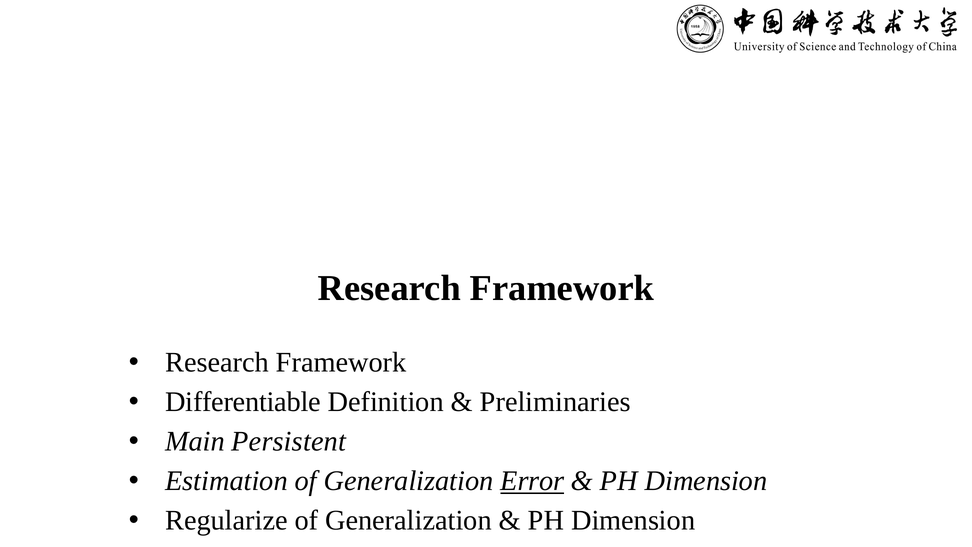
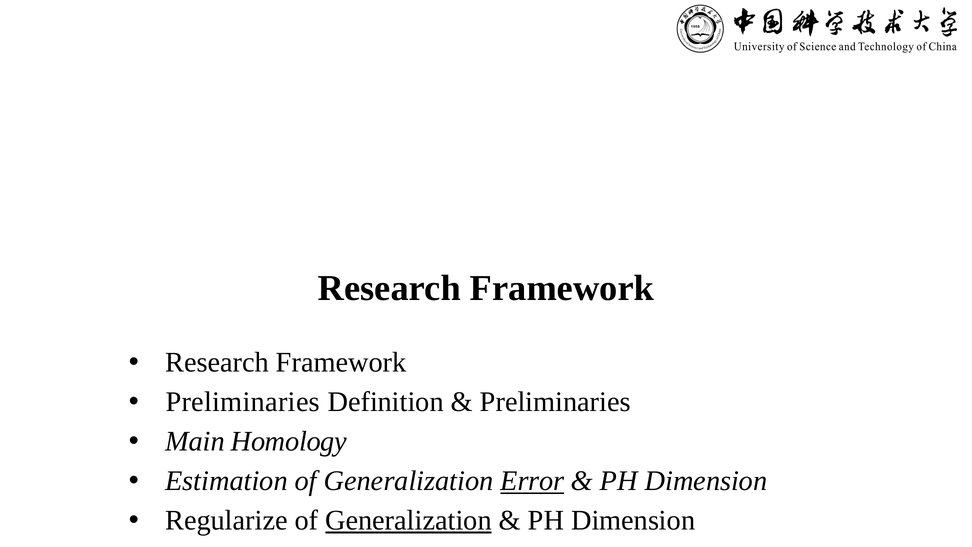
Differentiable at (243, 402): Differentiable -> Preliminaries
Persistent: Persistent -> Homology
Generalization at (408, 520) underline: none -> present
